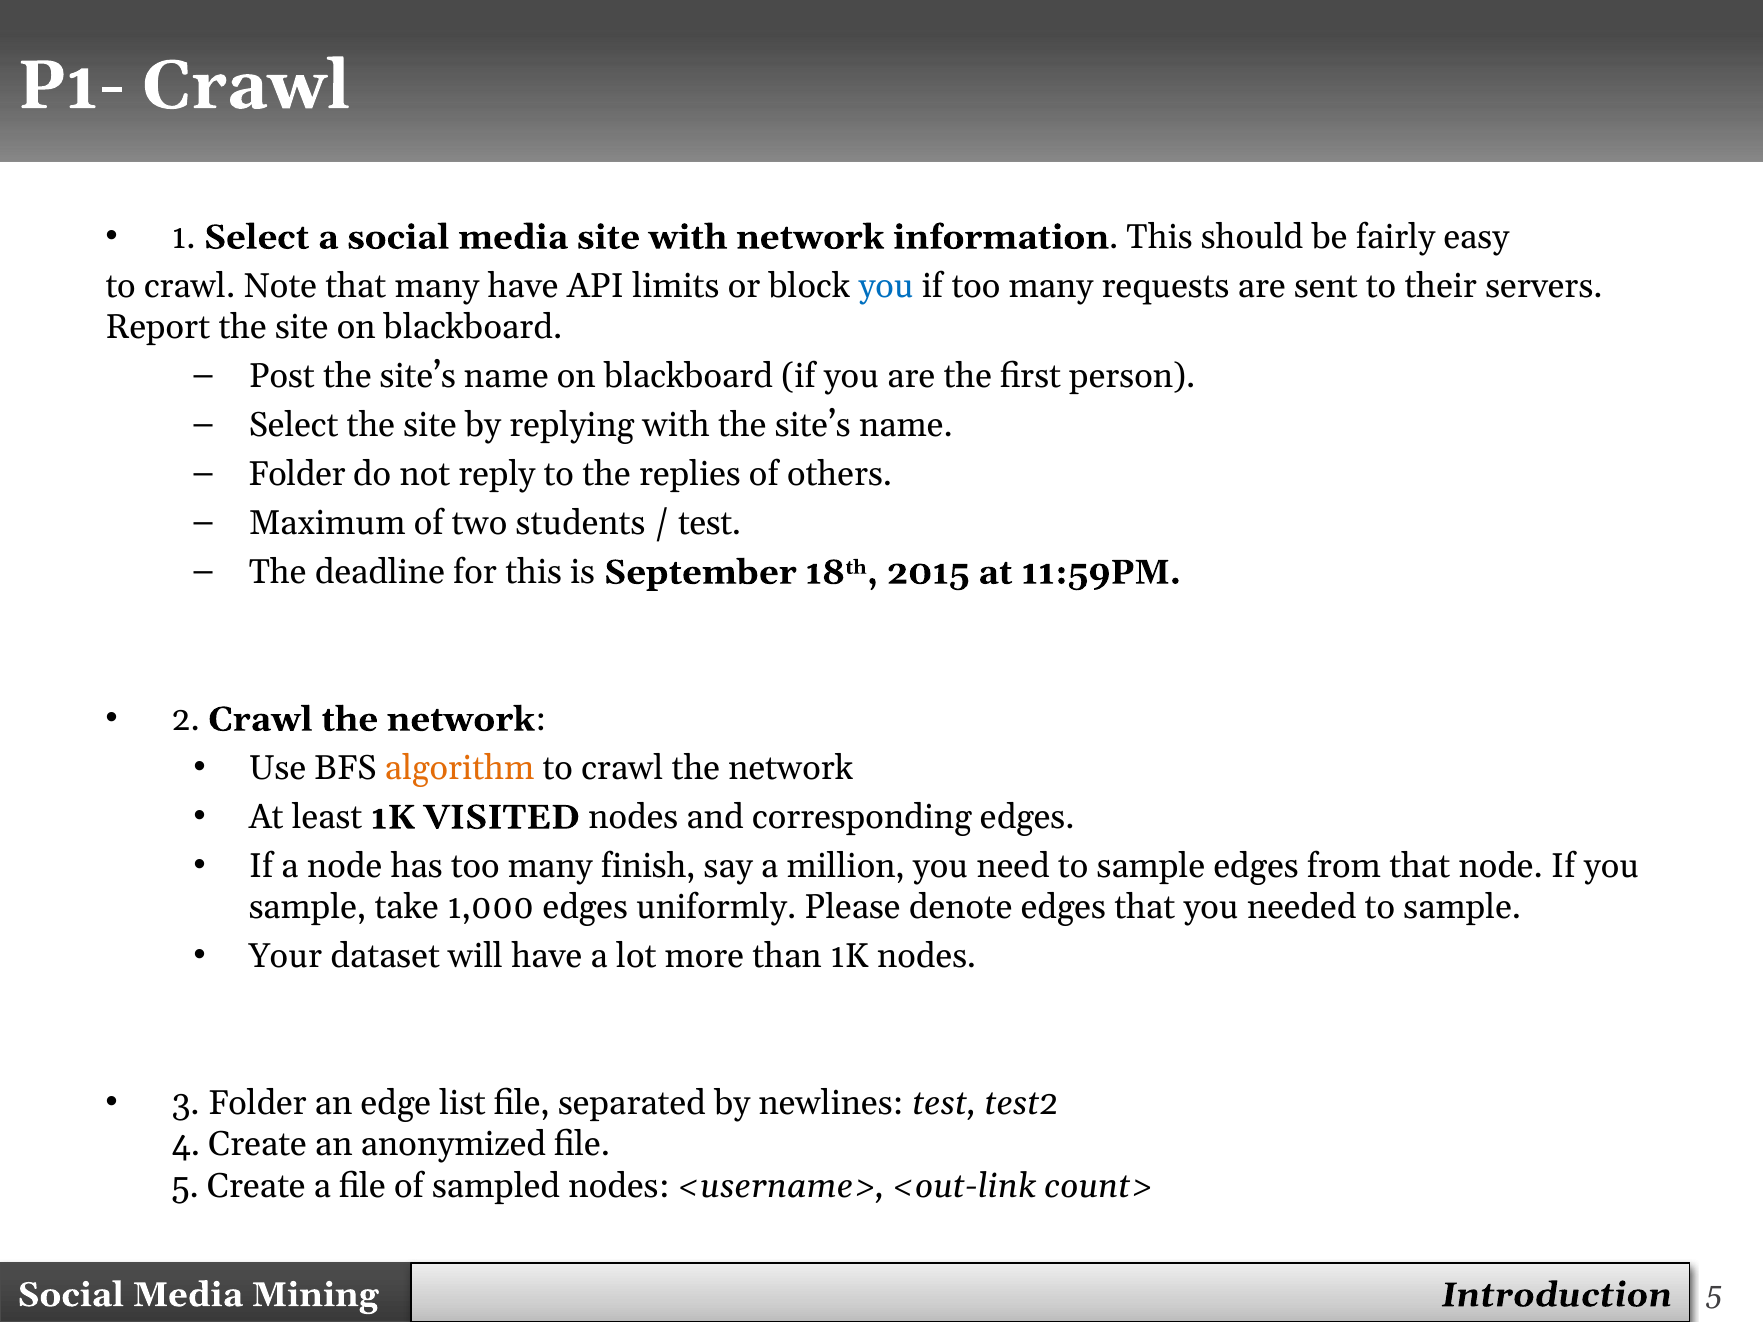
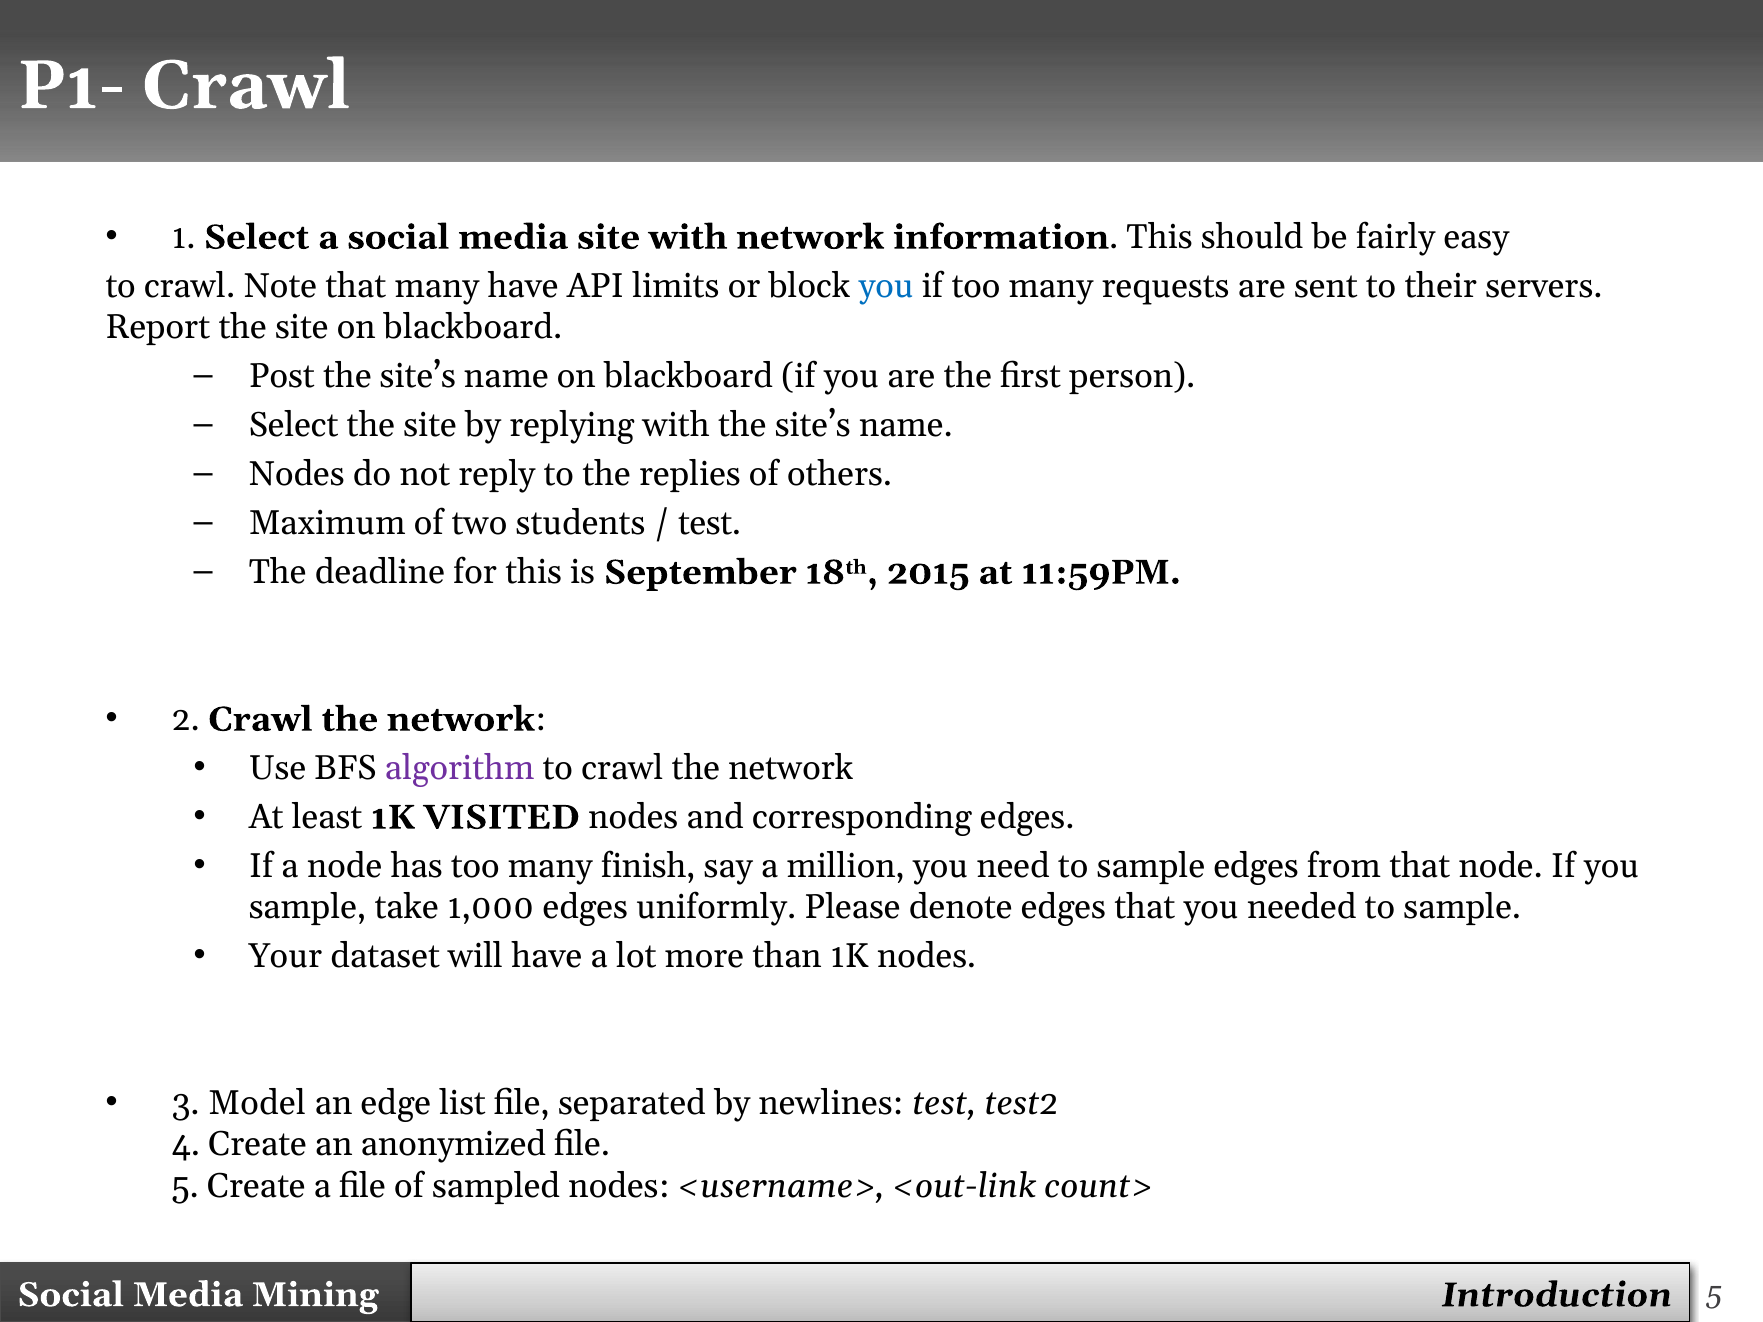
Folder at (297, 474): Folder -> Nodes
algorithm colour: orange -> purple
3 Folder: Folder -> Model
